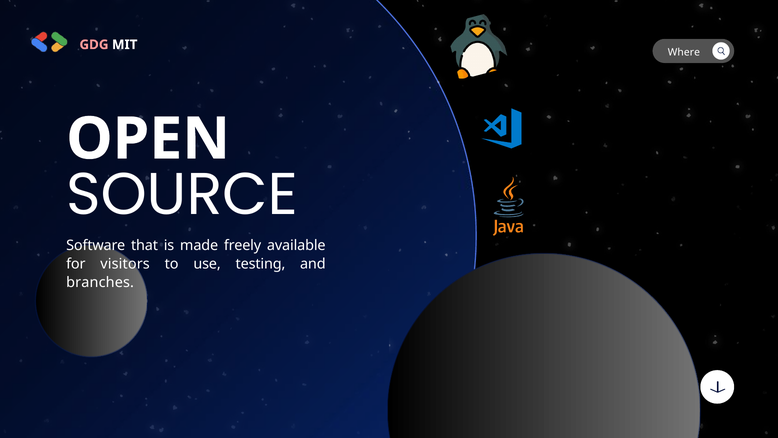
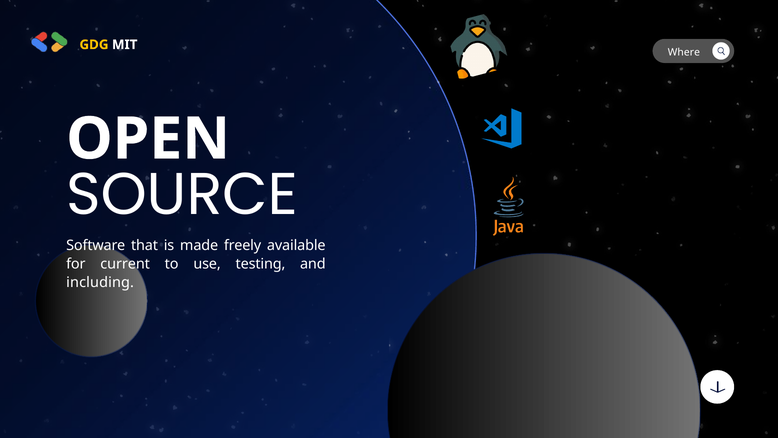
GDG colour: pink -> yellow
visitors: visitors -> current
branches: branches -> including
